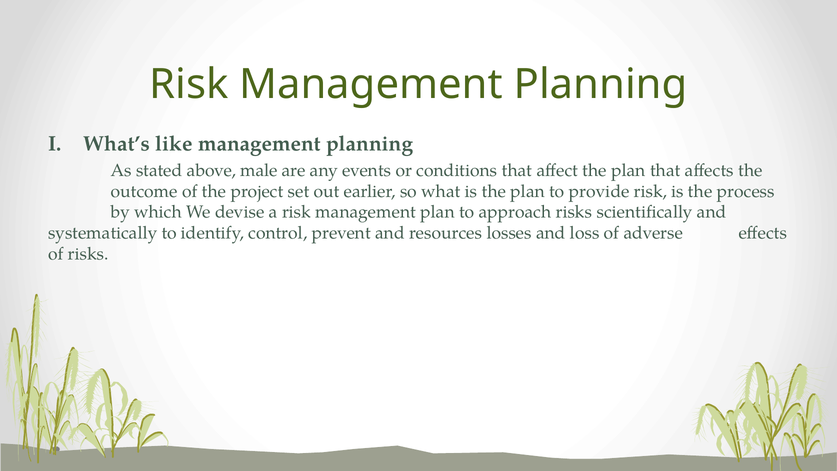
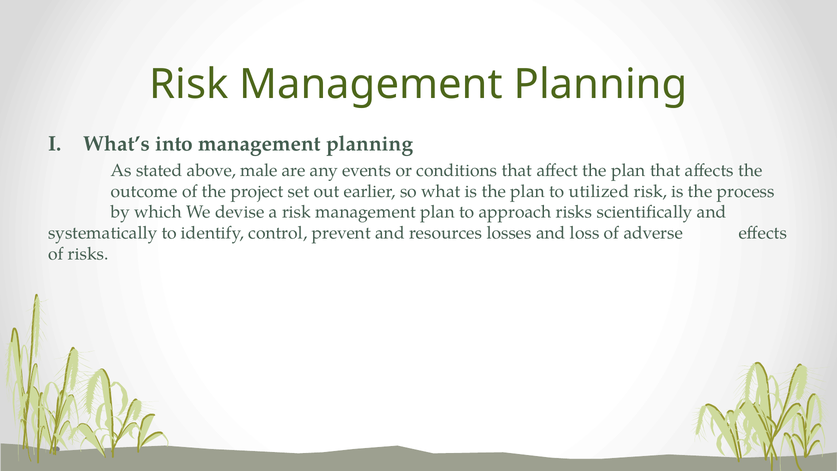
like: like -> into
provide: provide -> utilized
